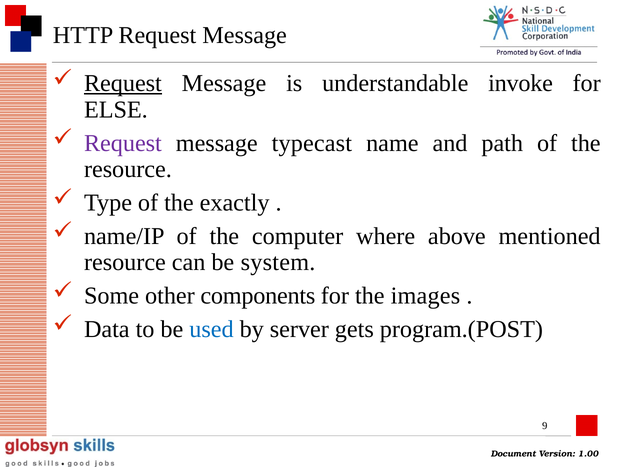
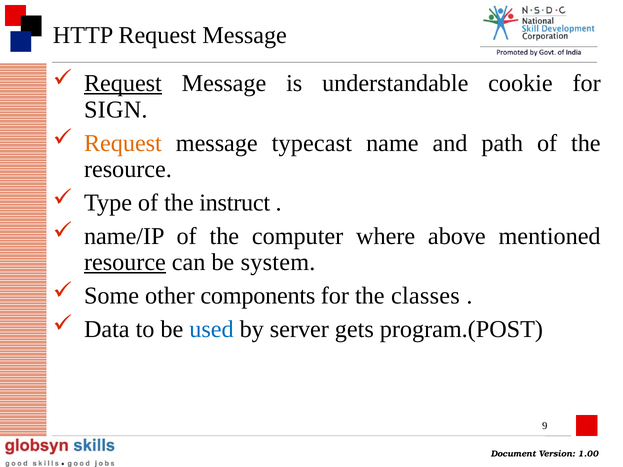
invoke: invoke -> cookie
ELSE: ELSE -> SIGN
Request at (123, 143) colour: purple -> orange
exactly: exactly -> instruct
resource at (125, 262) underline: none -> present
images: images -> classes
